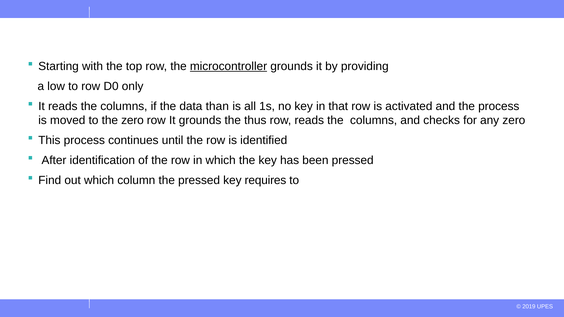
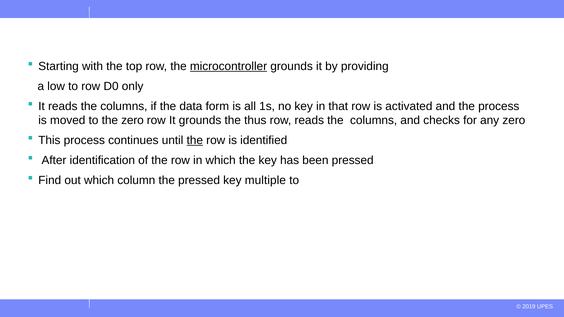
than: than -> form
the at (195, 140) underline: none -> present
requires: requires -> multiple
